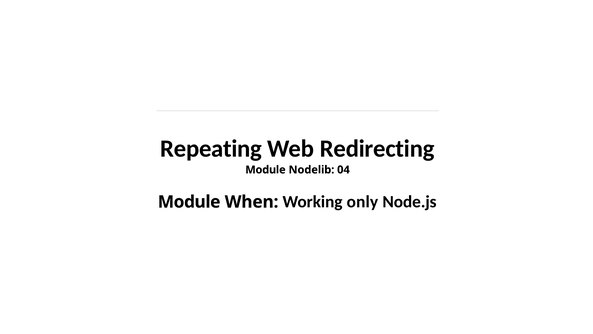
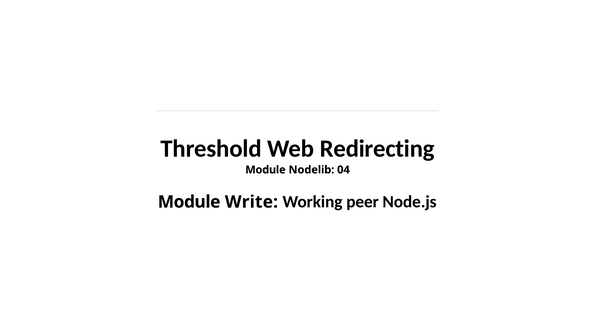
Repeating: Repeating -> Threshold
When: When -> Write
only: only -> peer
